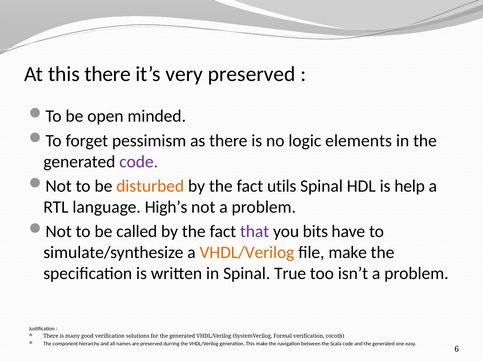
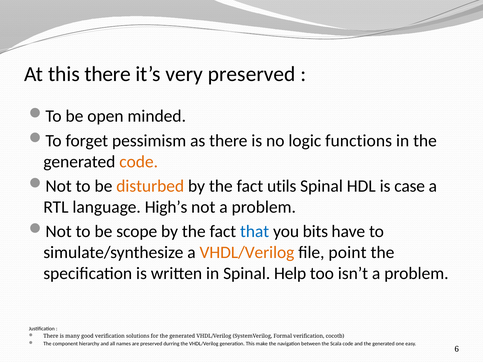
elements: elements -> functions
code at (139, 162) colour: purple -> orange
help: help -> case
called: called -> scope
that colour: purple -> blue
file make: make -> point
True: True -> Help
